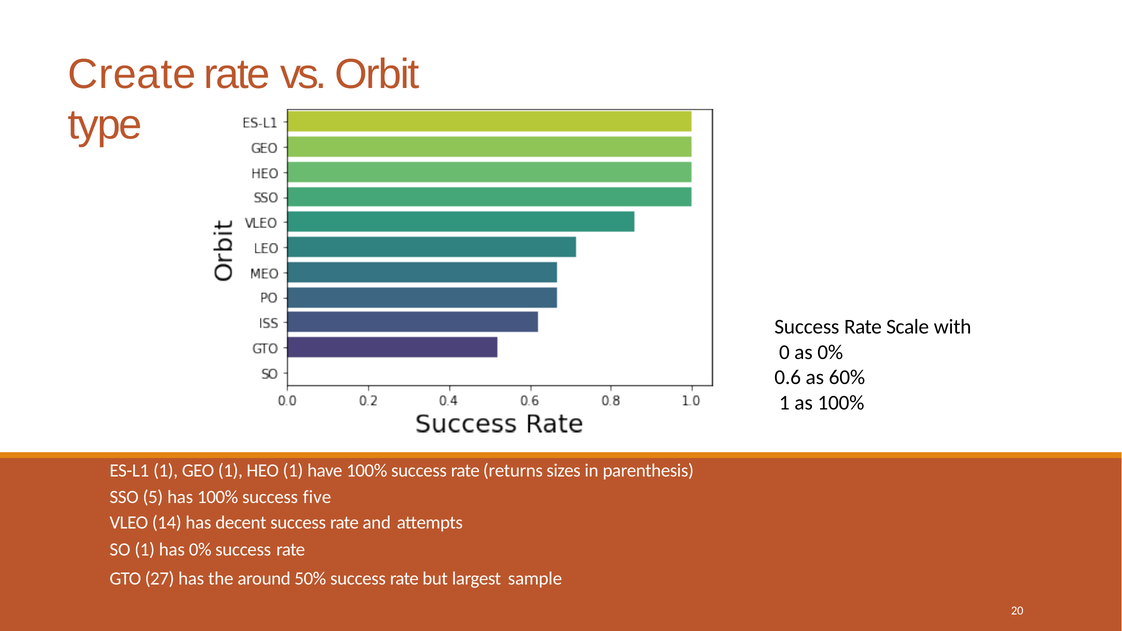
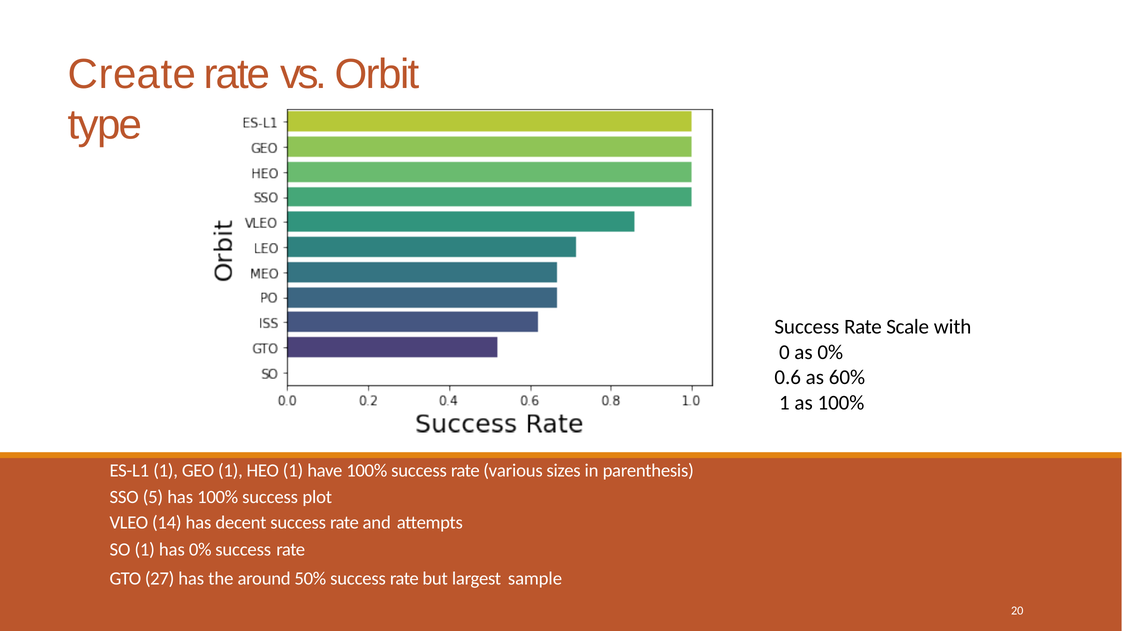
returns: returns -> various
five: five -> plot
